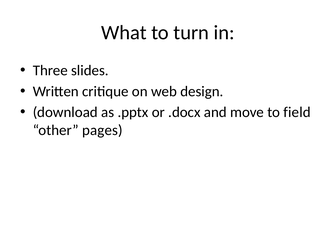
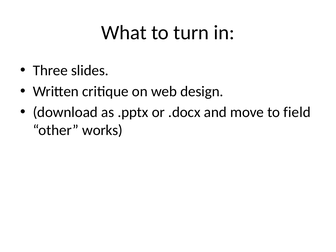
pages: pages -> works
